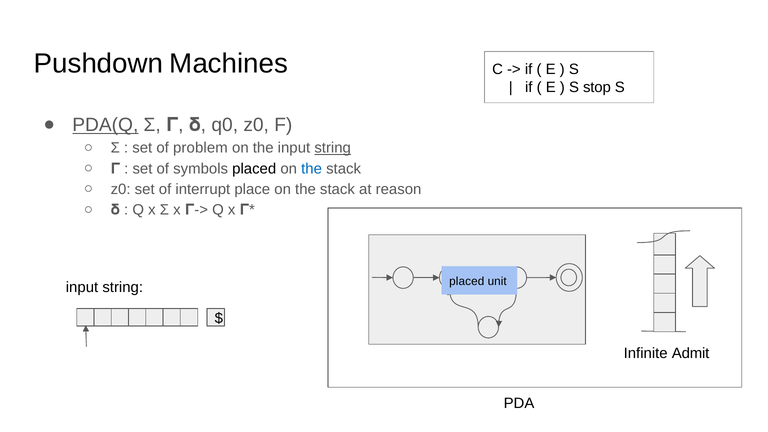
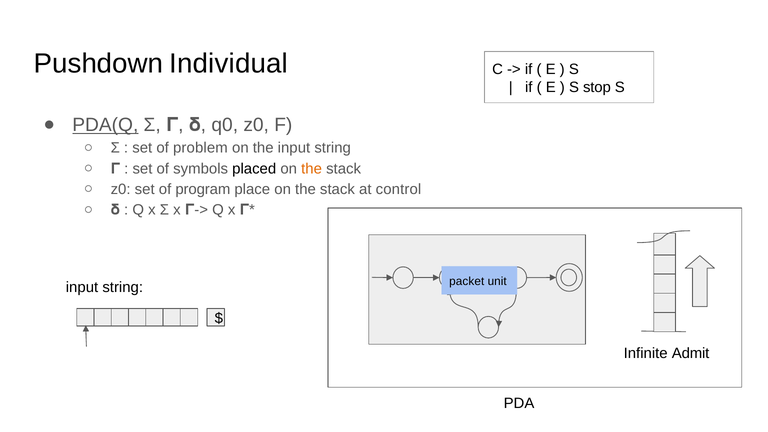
Machines: Machines -> Individual
string at (333, 148) underline: present -> none
the at (312, 169) colour: blue -> orange
interrupt: interrupt -> program
reason: reason -> control
placed at (467, 281): placed -> packet
